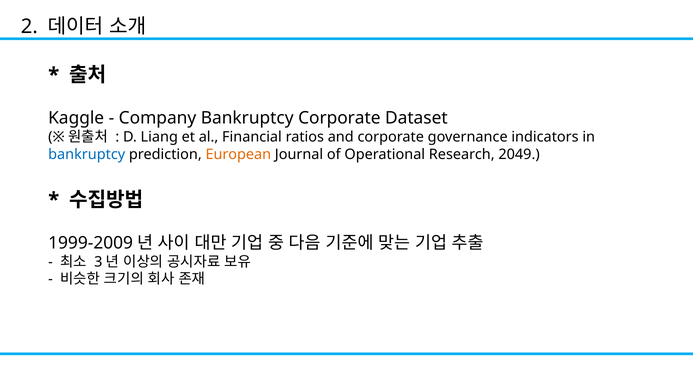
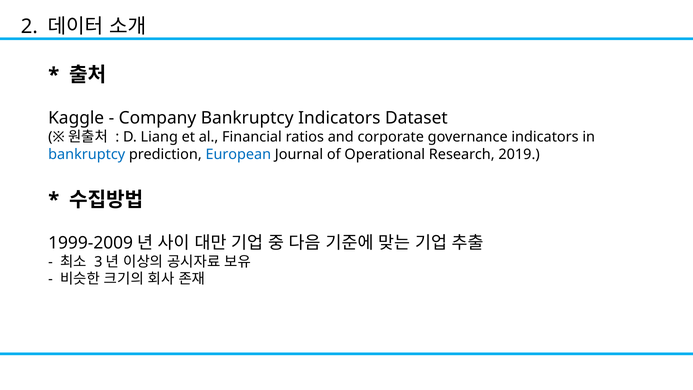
Bankruptcy Corporate: Corporate -> Indicators
European colour: orange -> blue
2049: 2049 -> 2019
